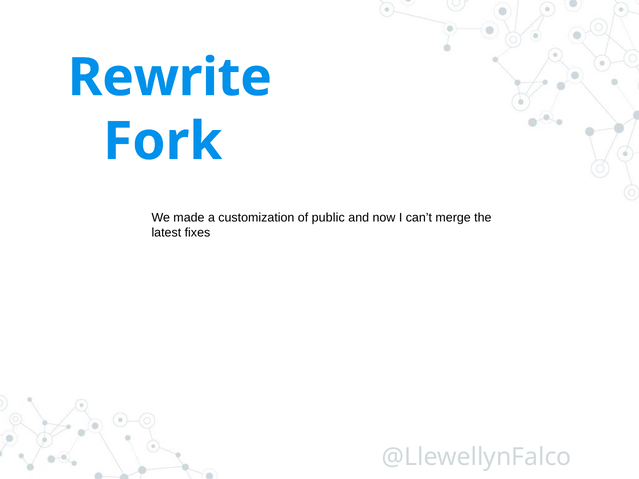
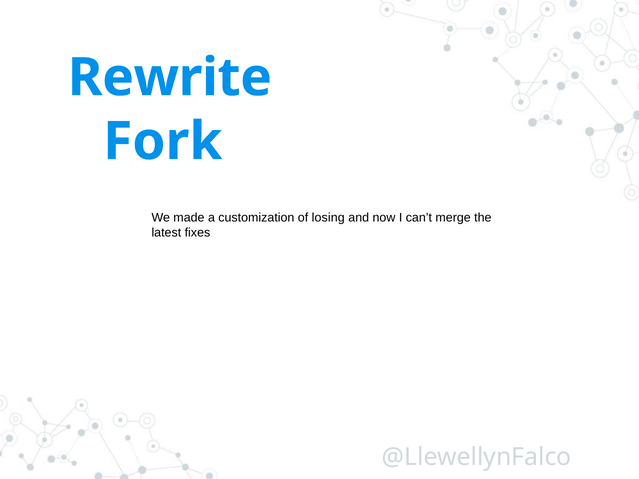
public: public -> losing
